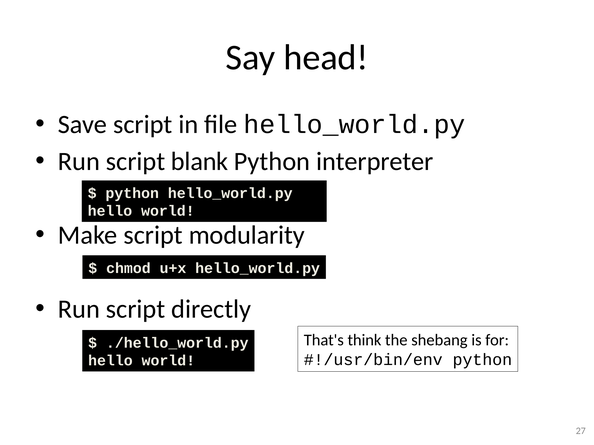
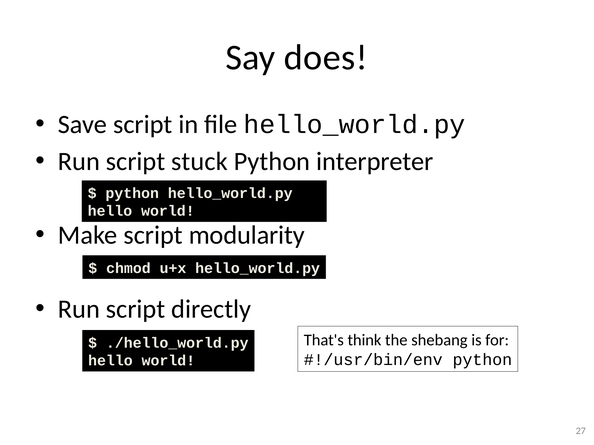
head: head -> does
blank: blank -> stuck
